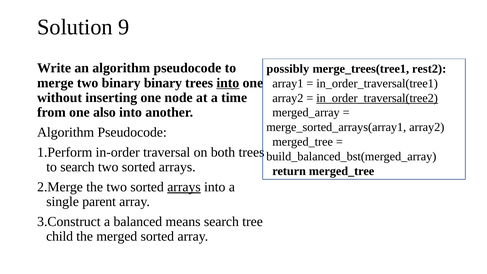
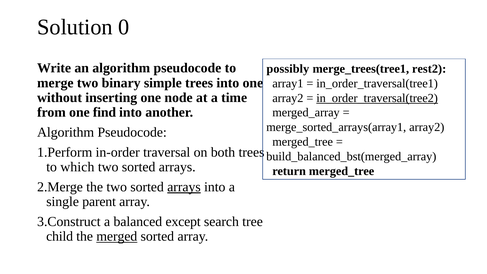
9: 9 -> 0
binary binary: binary -> simple
into at (228, 83) underline: present -> none
also: also -> find
to search: search -> which
means: means -> except
merged underline: none -> present
